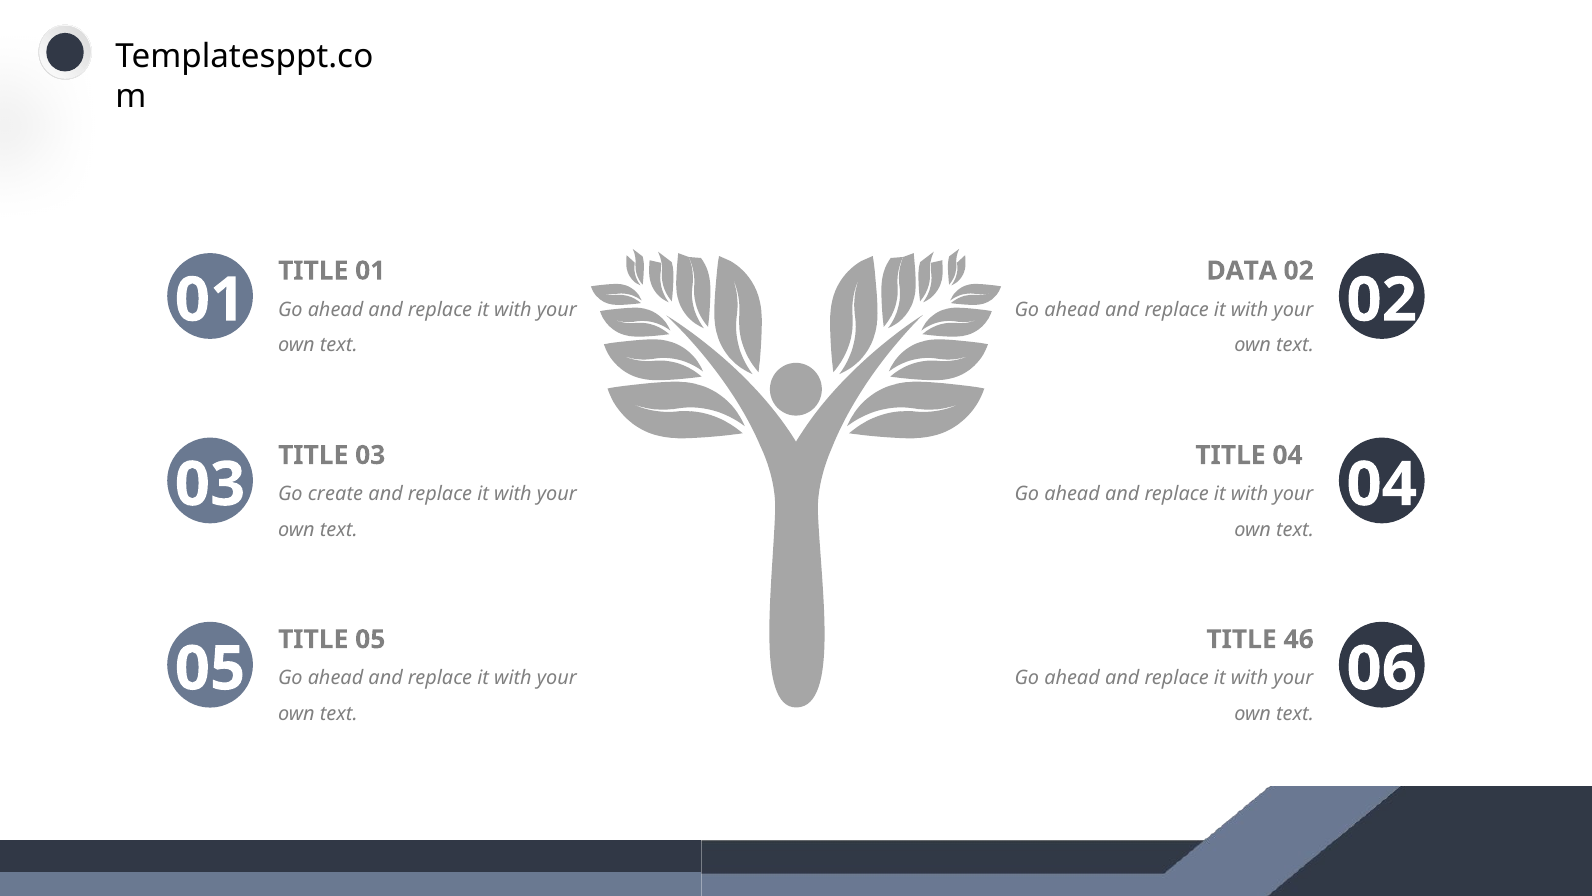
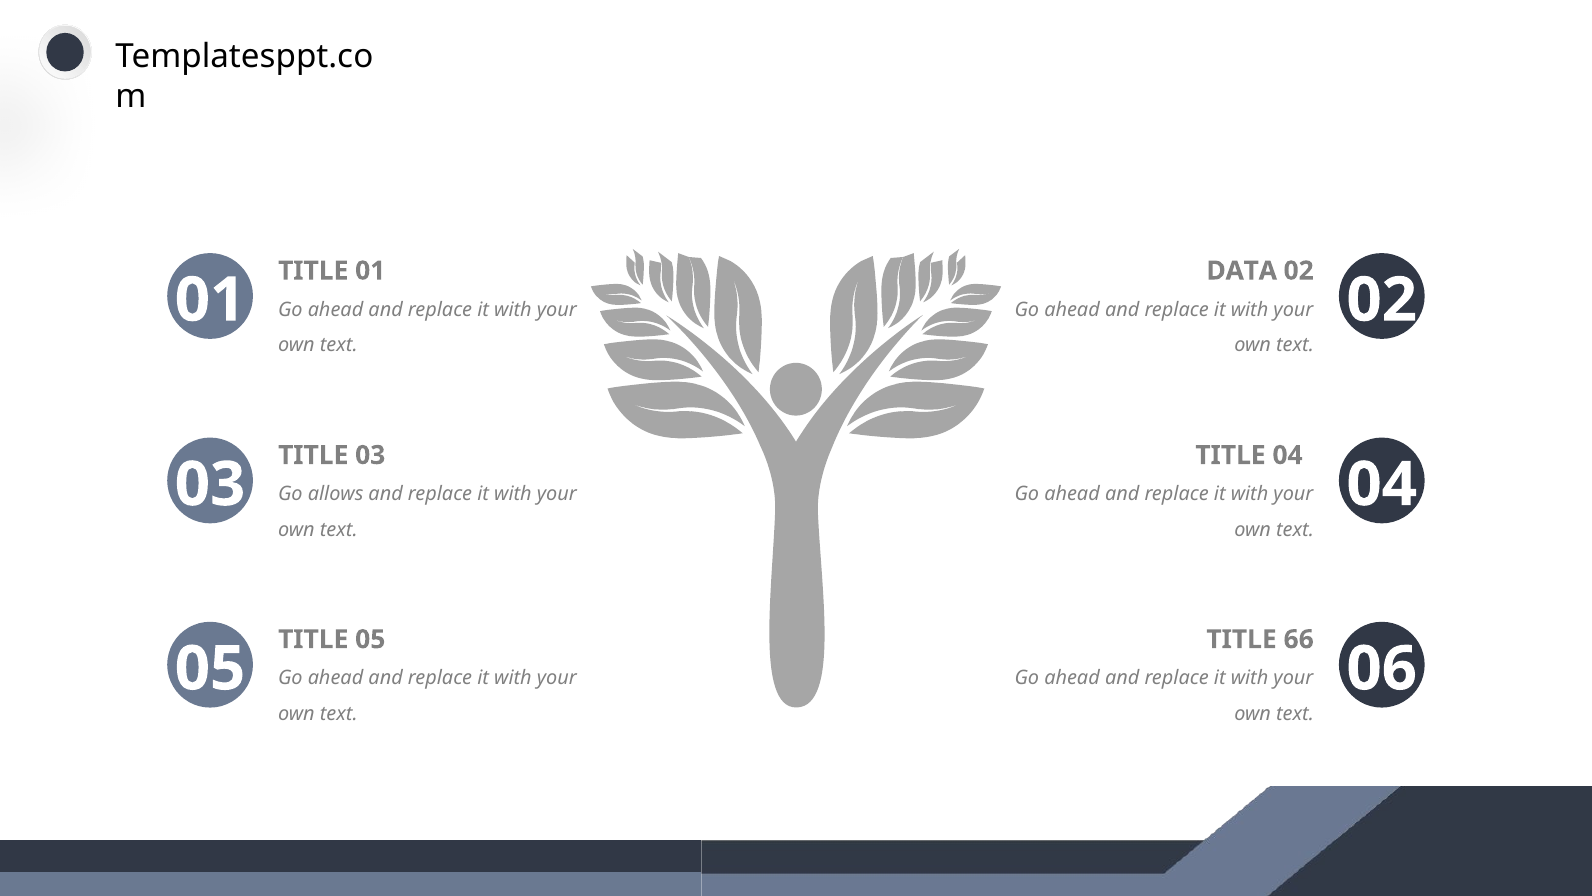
create: create -> allows
46: 46 -> 66
